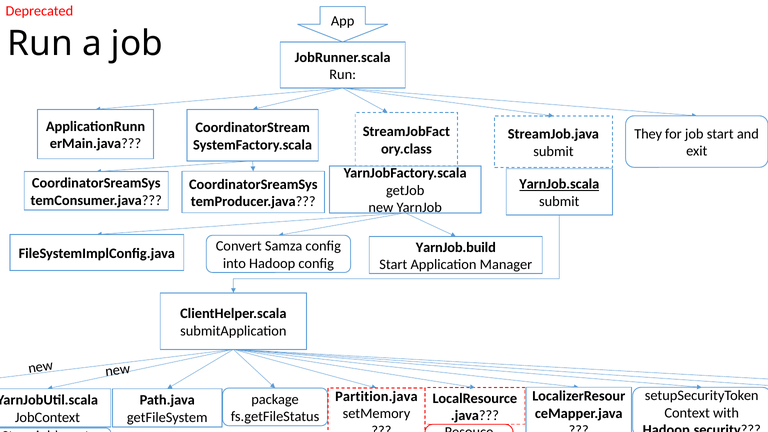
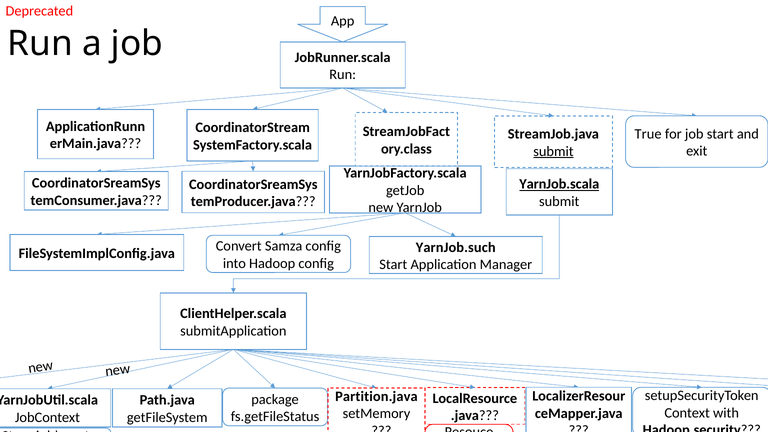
They: They -> True
submit at (553, 151) underline: none -> present
YarnJob.build: YarnJob.build -> YarnJob.such
